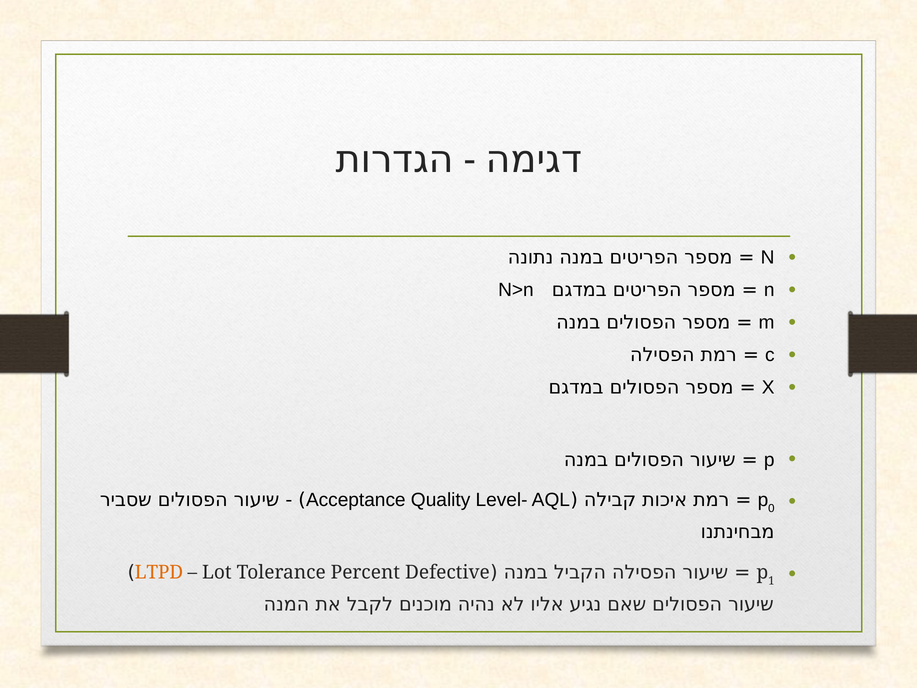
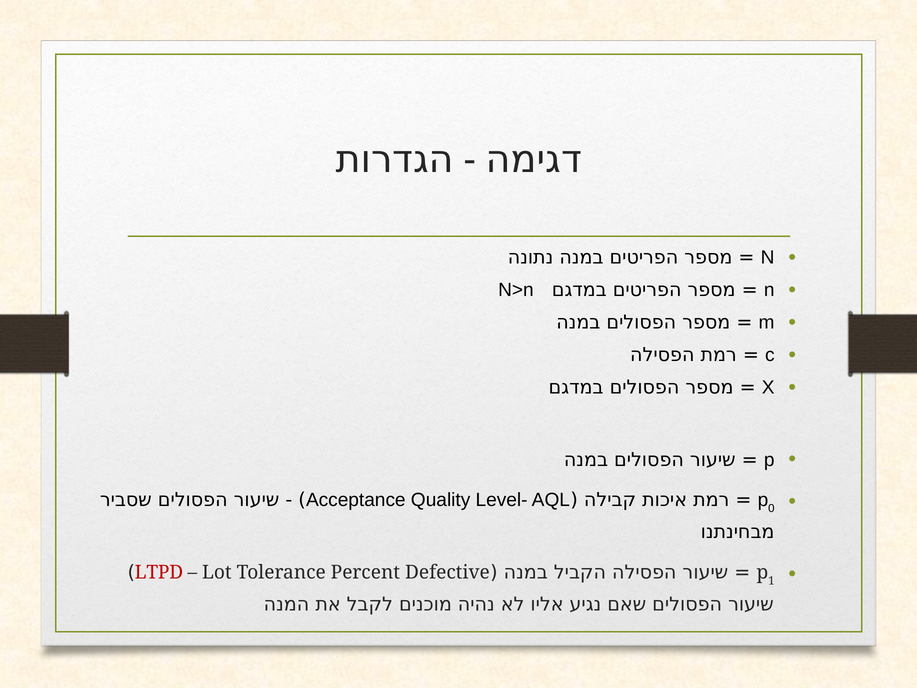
LTPD colour: orange -> red
